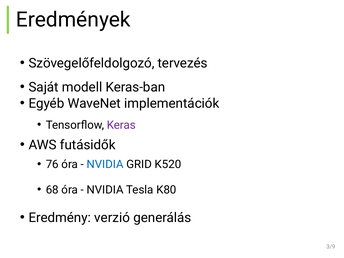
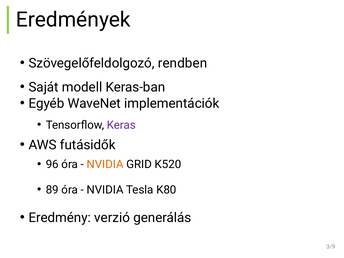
tervezés: tervezés -> rendben
76: 76 -> 96
NVIDIA at (105, 164) colour: blue -> orange
68: 68 -> 89
